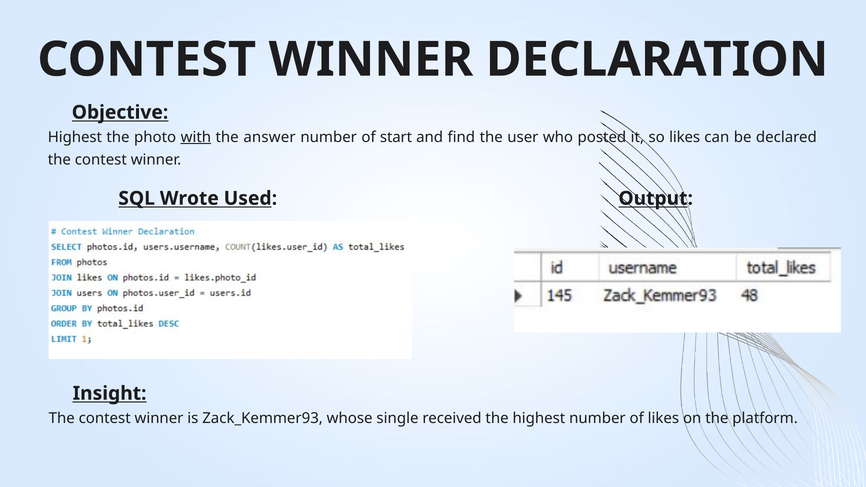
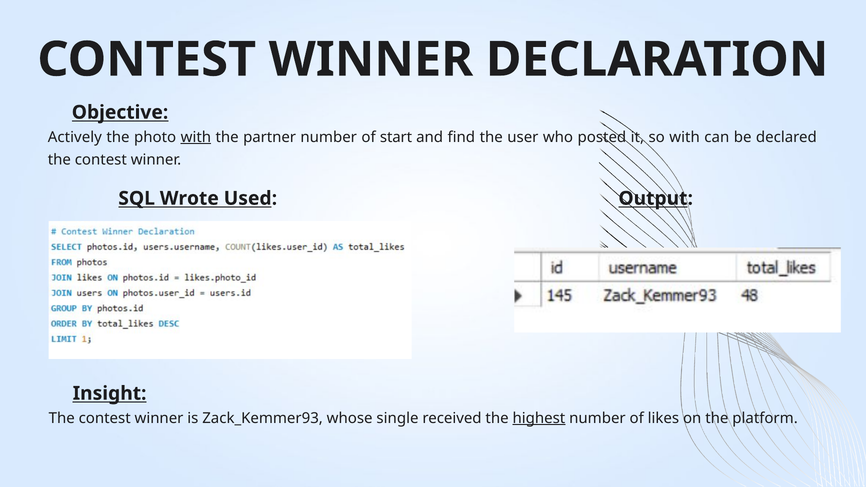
Highest at (75, 137): Highest -> Actively
answer: answer -> partner
so likes: likes -> with
highest at (539, 418) underline: none -> present
